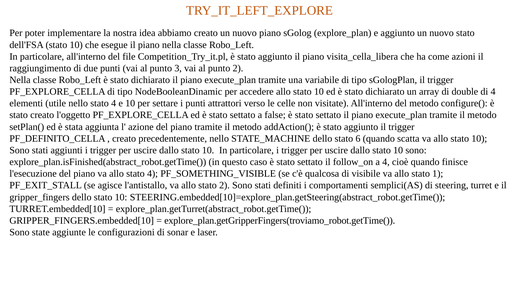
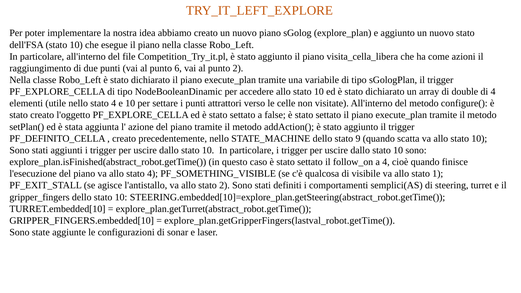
3: 3 -> 6
6: 6 -> 9
explore_plan.getGripperFingers(troviamo_robot.getTime(: explore_plan.getGripperFingers(troviamo_robot.getTime( -> explore_plan.getGripperFingers(lastval_robot.getTime(
